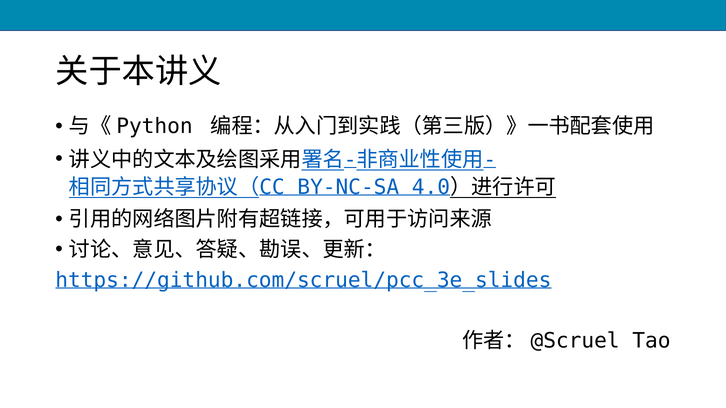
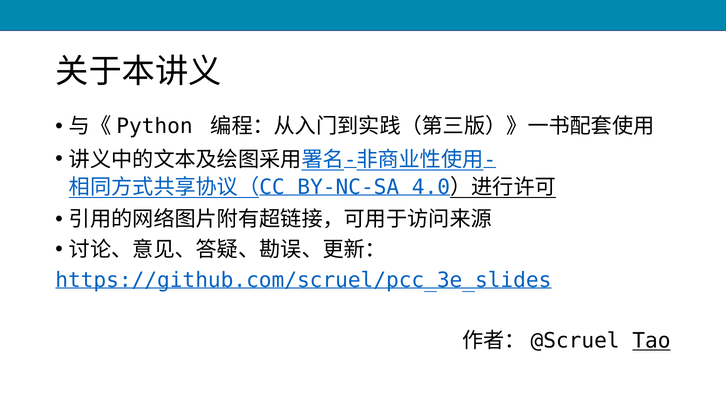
Tao underline: none -> present
